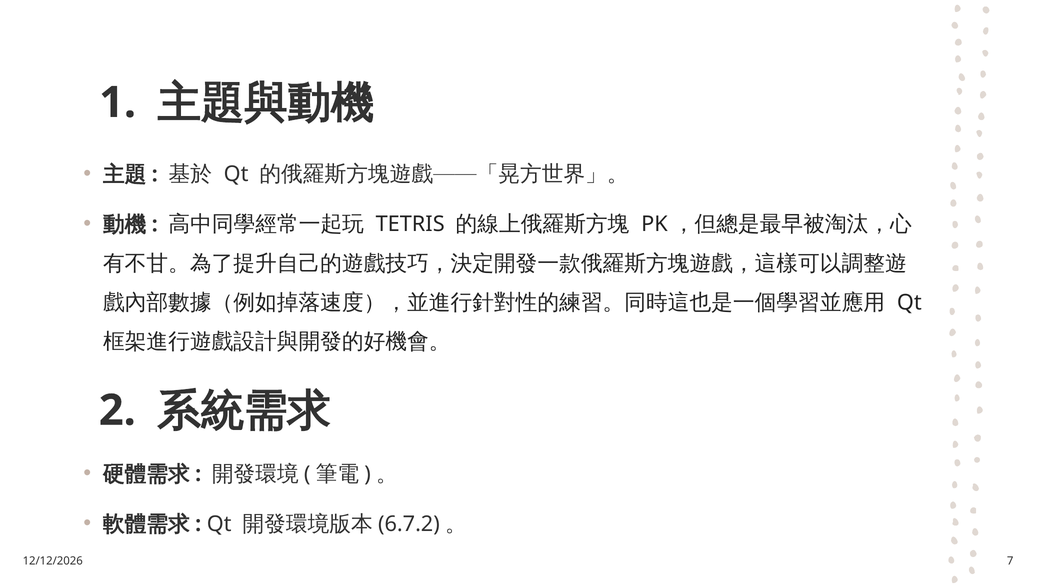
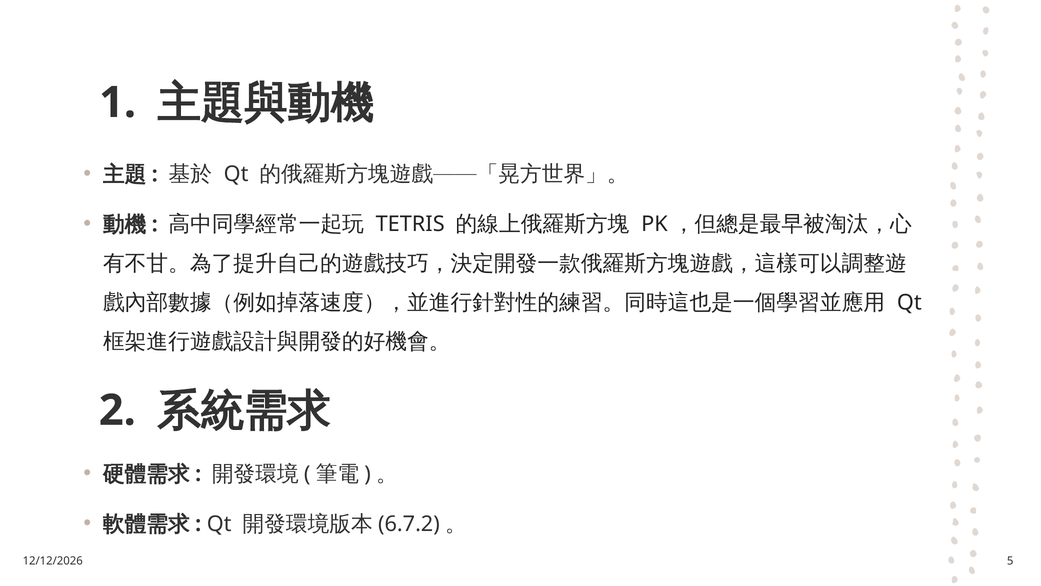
7: 7 -> 5
